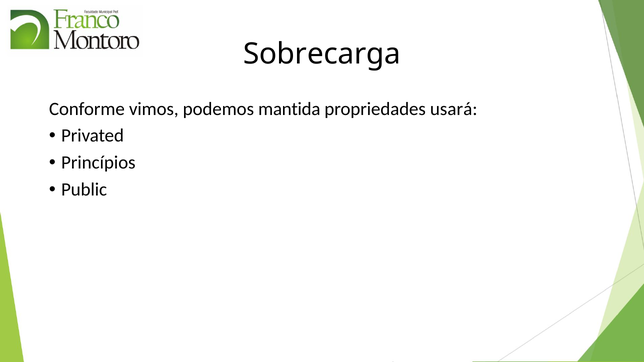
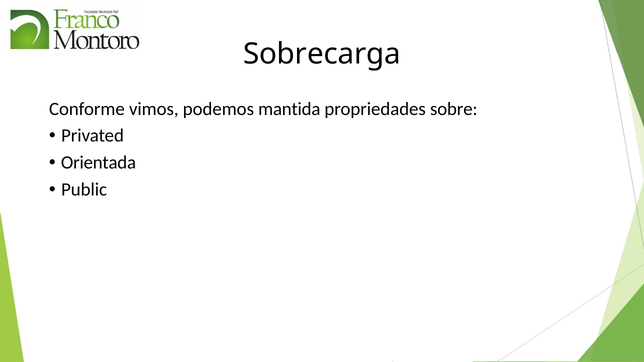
usará: usará -> sobre
Princípios: Princípios -> Orientada
